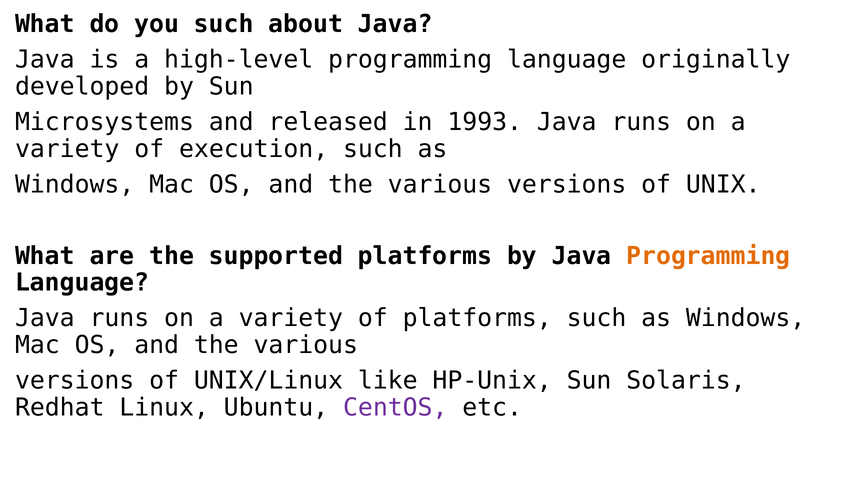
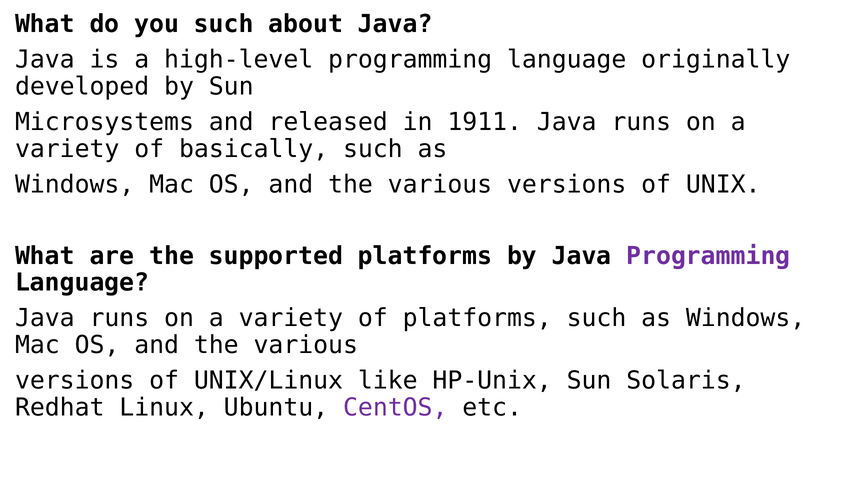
1993: 1993 -> 1911
execution: execution -> basically
Programming at (708, 256) colour: orange -> purple
